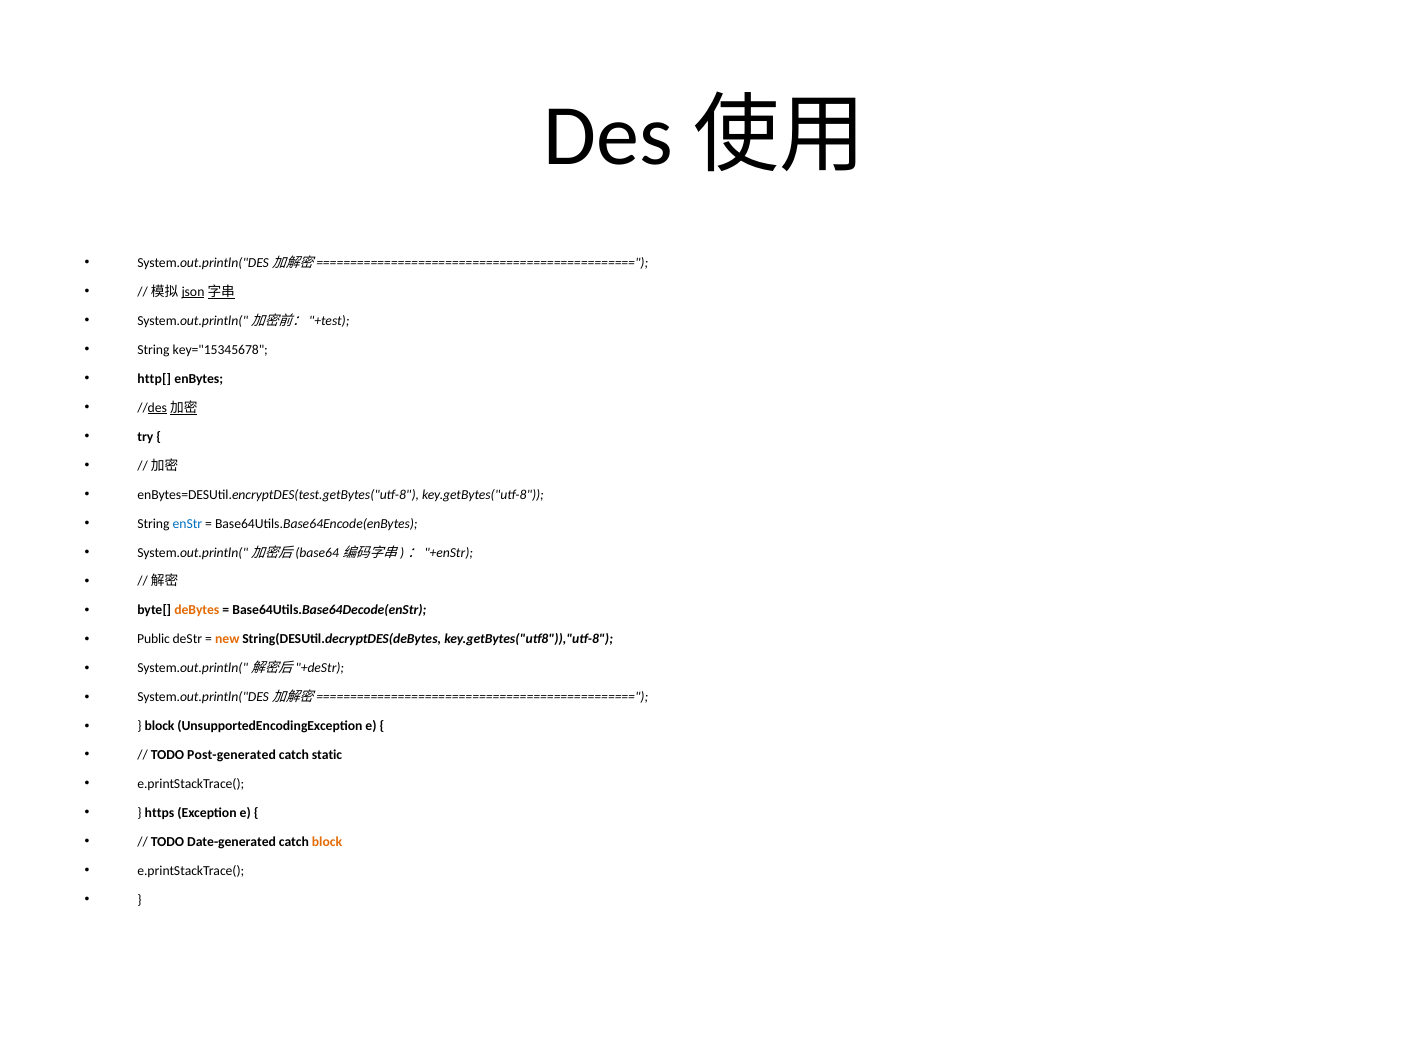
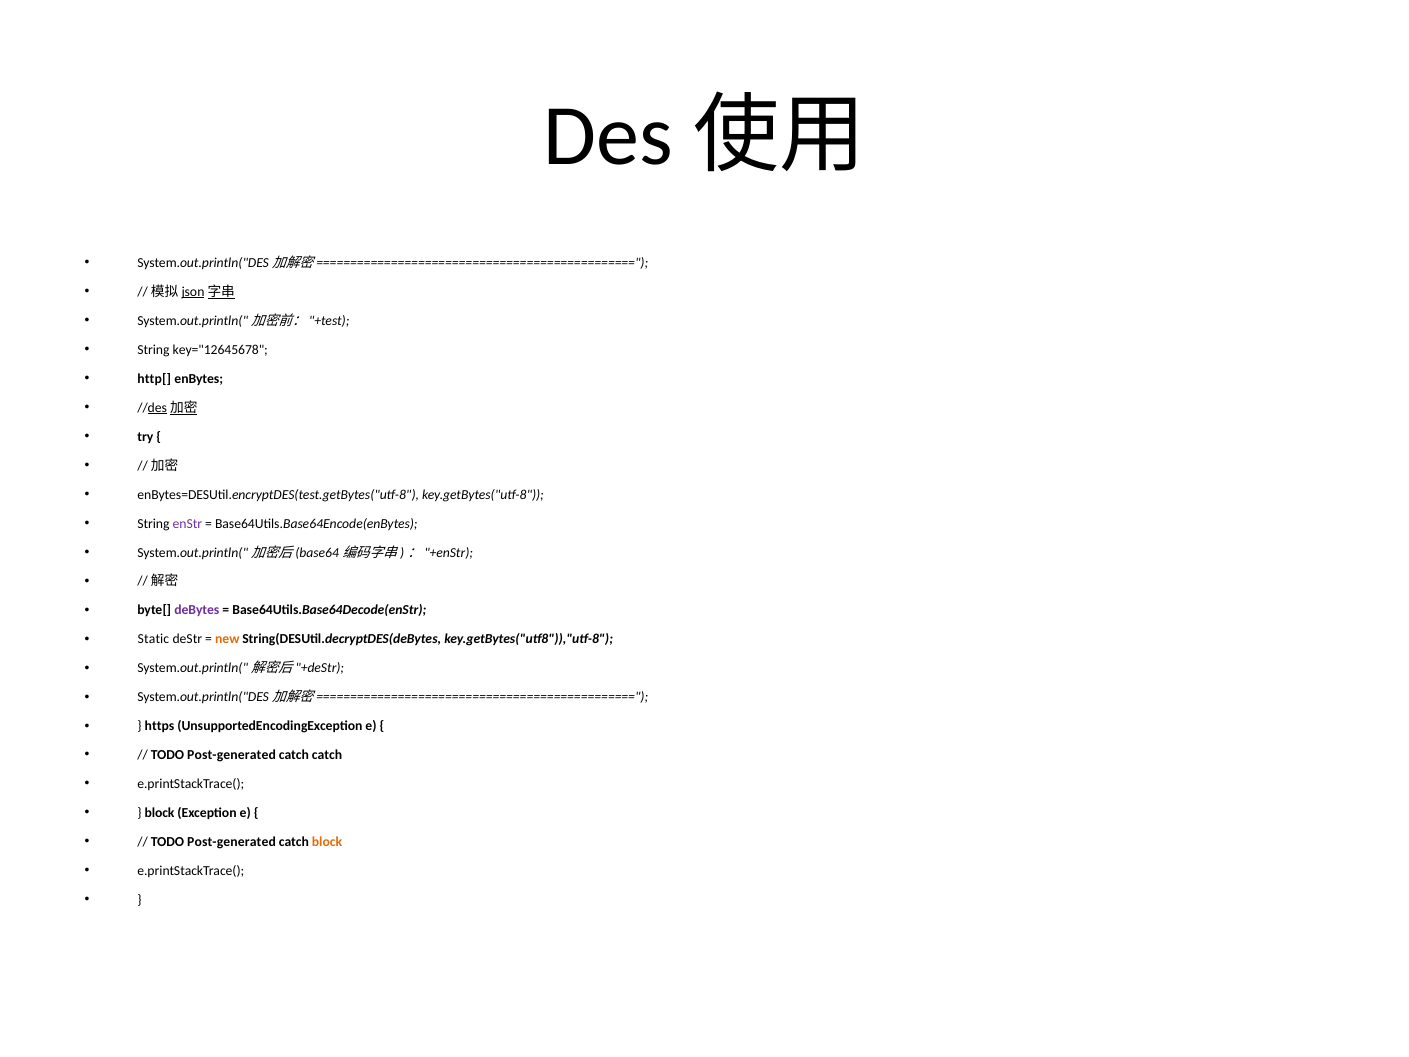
key="15345678: key="15345678 -> key="12645678
enStr colour: blue -> purple
deBytes colour: orange -> purple
Public: Public -> Static
block at (160, 726): block -> https
catch static: static -> catch
https at (159, 813): https -> block
Date-generated at (232, 842): Date-generated -> Post-generated
